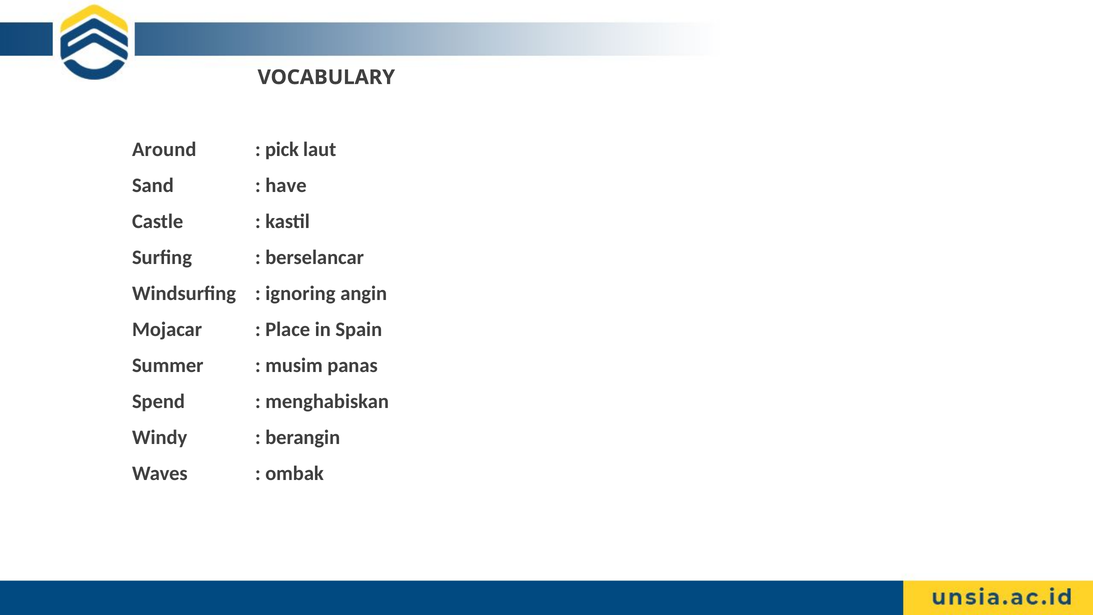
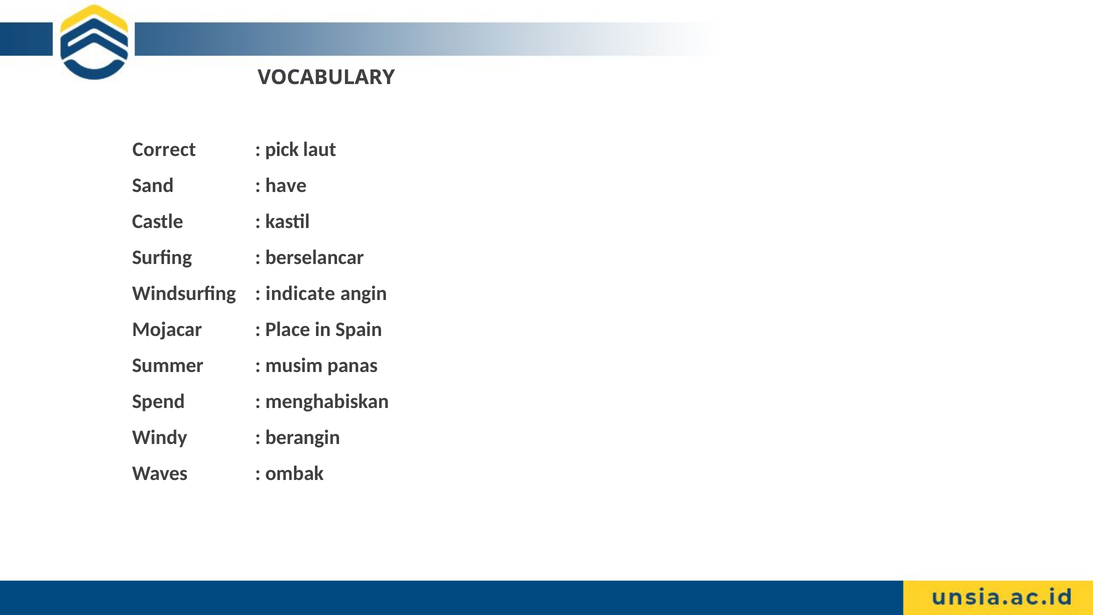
Around: Around -> Correct
ignoring: ignoring -> indicate
